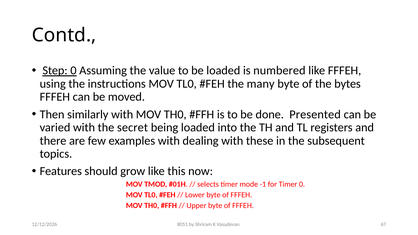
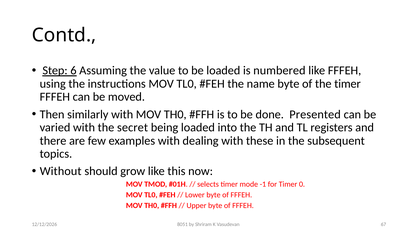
Step 0: 0 -> 6
many: many -> name
the bytes: bytes -> timer
Features: Features -> Without
